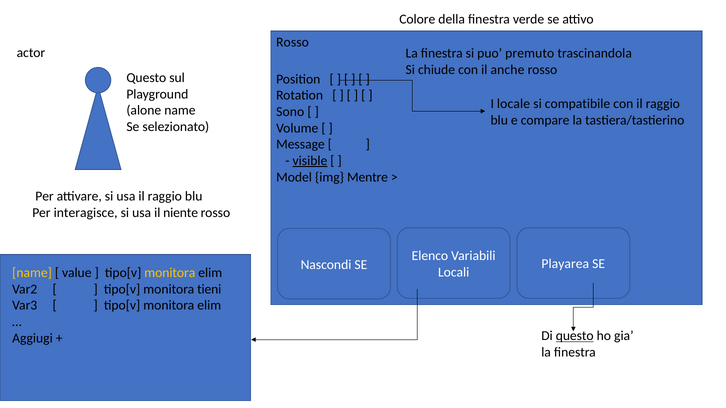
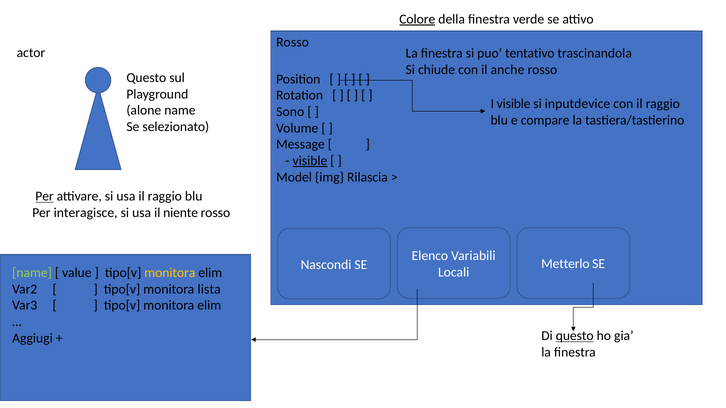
Colore underline: none -> present
premuto: premuto -> tentativo
I locale: locale -> visible
compatibile: compatibile -> inputdevice
Mentre: Mentre -> Rilascia
Per at (45, 196) underline: none -> present
Playarea: Playarea -> Metterlo
name at (32, 273) colour: yellow -> light green
tieni: tieni -> lista
